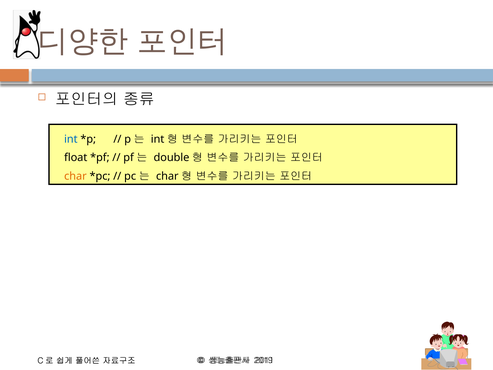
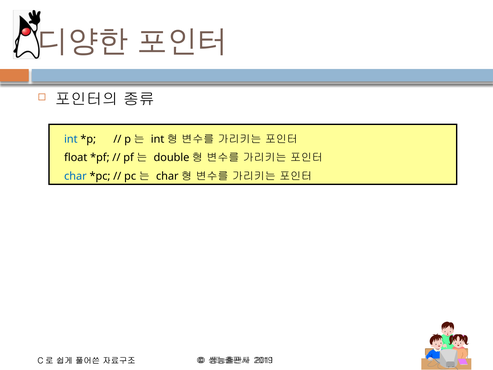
char colour: orange -> blue
